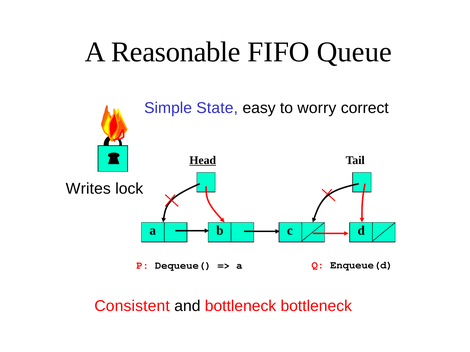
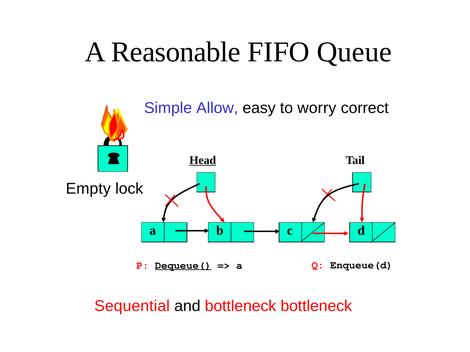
State: State -> Allow
Writes: Writes -> Empty
Dequeue( underline: none -> present
Consistent: Consistent -> Sequential
